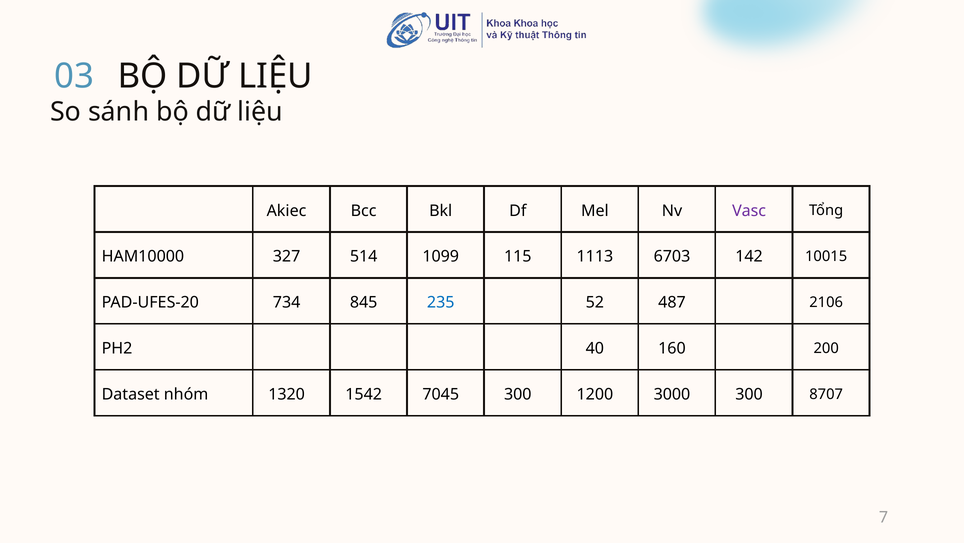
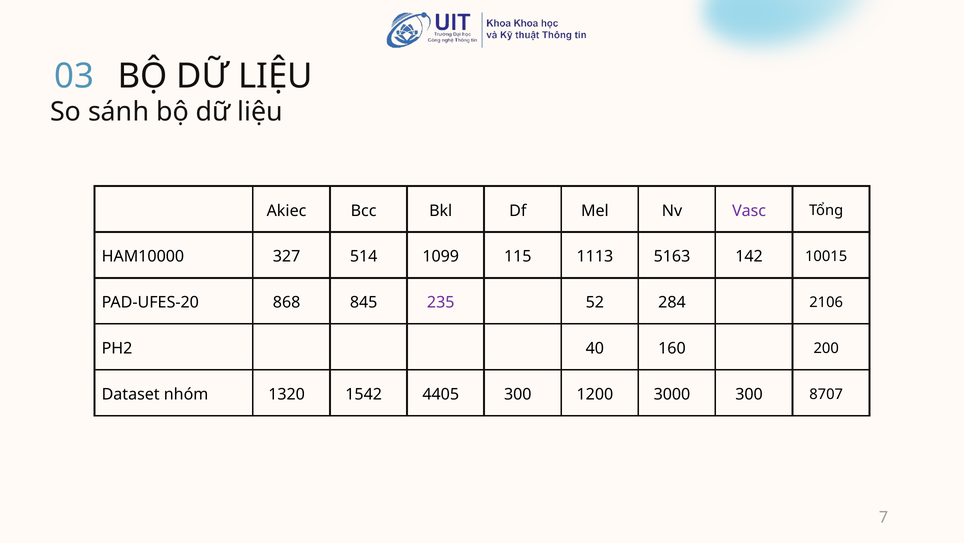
6703: 6703 -> 5163
734: 734 -> 868
235 colour: blue -> purple
487: 487 -> 284
7045: 7045 -> 4405
